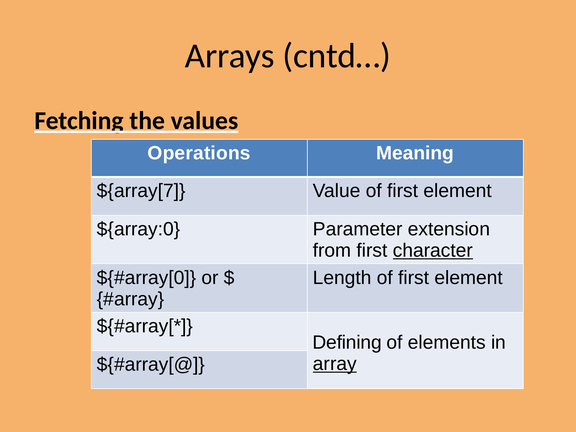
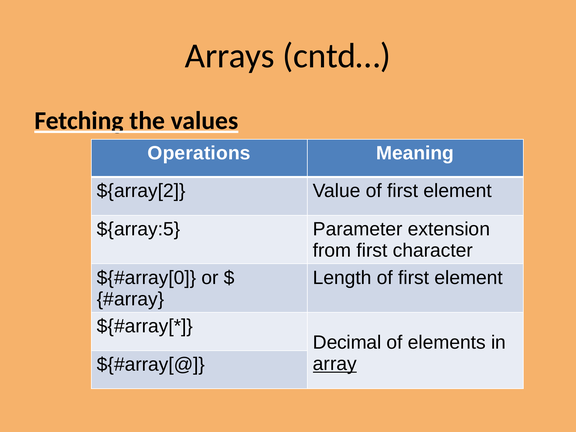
${array[7: ${array[7 -> ${array[2
${array:0: ${array:0 -> ${array:5
character underline: present -> none
Defining: Defining -> Decimal
